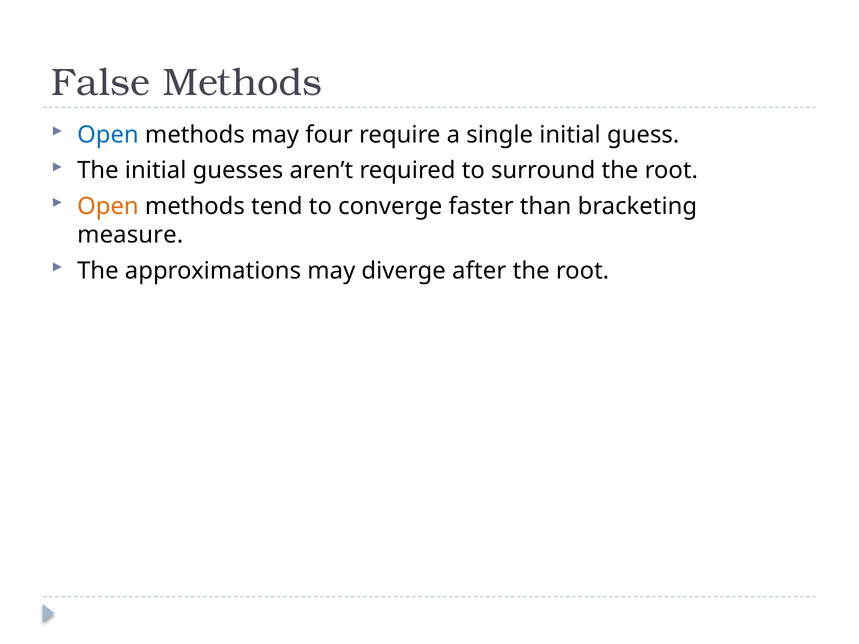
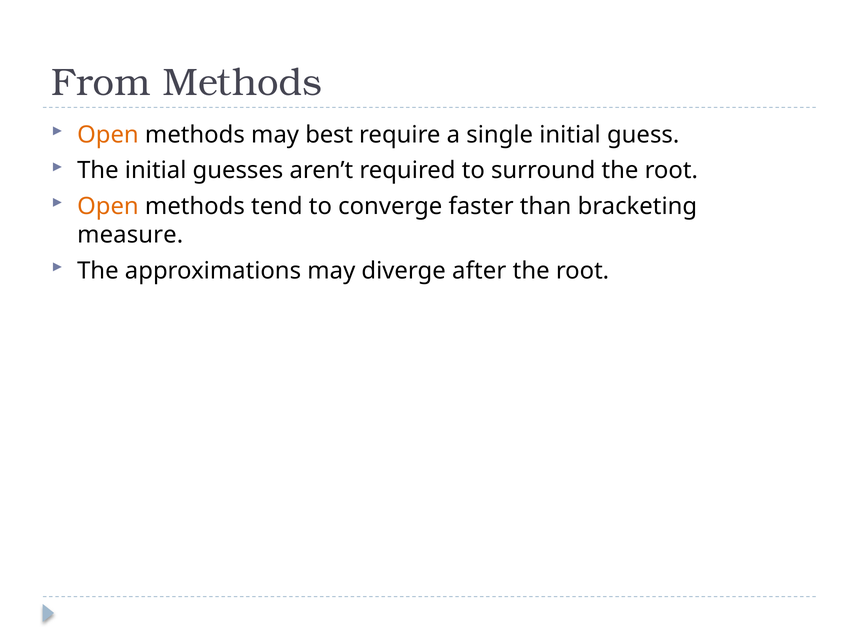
False: False -> From
Open at (108, 135) colour: blue -> orange
four: four -> best
